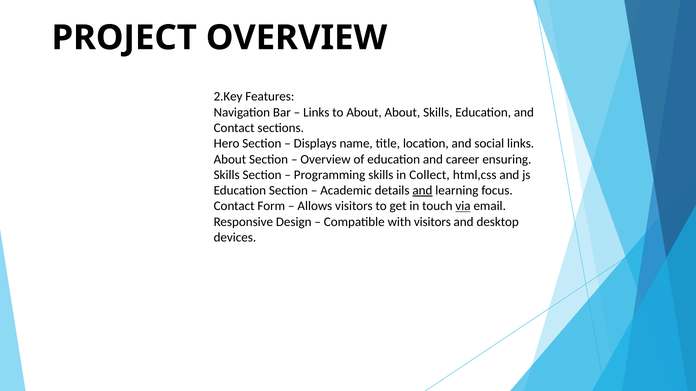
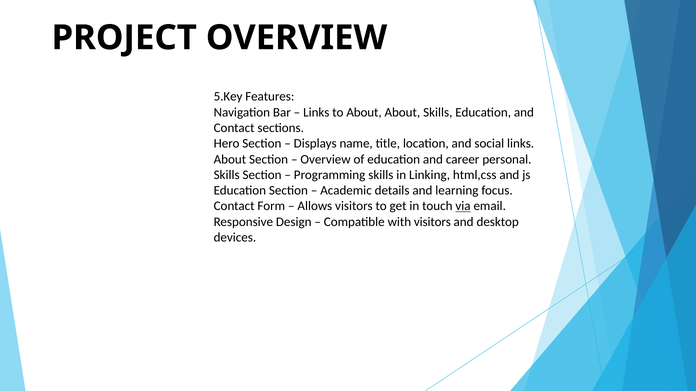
2.Key: 2.Key -> 5.Key
ensuring: ensuring -> personal
Collect: Collect -> Linking
and at (422, 191) underline: present -> none
